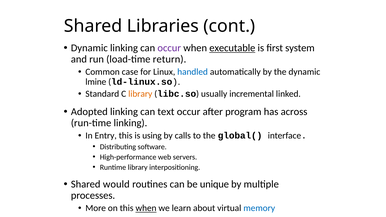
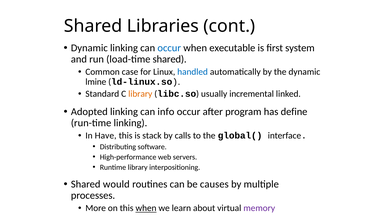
occur at (169, 48) colour: purple -> blue
executable underline: present -> none
load-time return: return -> shared
text: text -> info
across: across -> define
Entry: Entry -> Have
using: using -> stack
unique: unique -> causes
memory colour: blue -> purple
